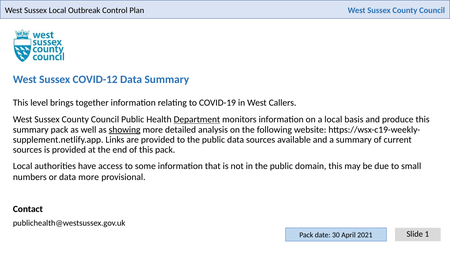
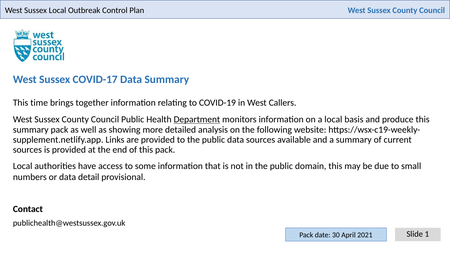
COVID-12: COVID-12 -> COVID-17
level: level -> time
showing underline: present -> none
data more: more -> detail
